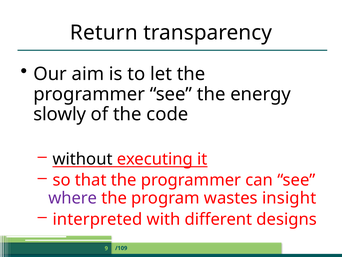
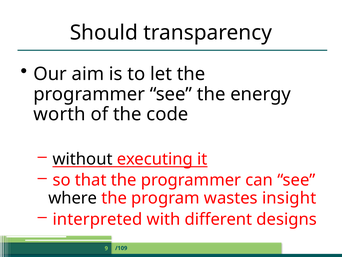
Return: Return -> Should
slowly: slowly -> worth
where colour: purple -> black
